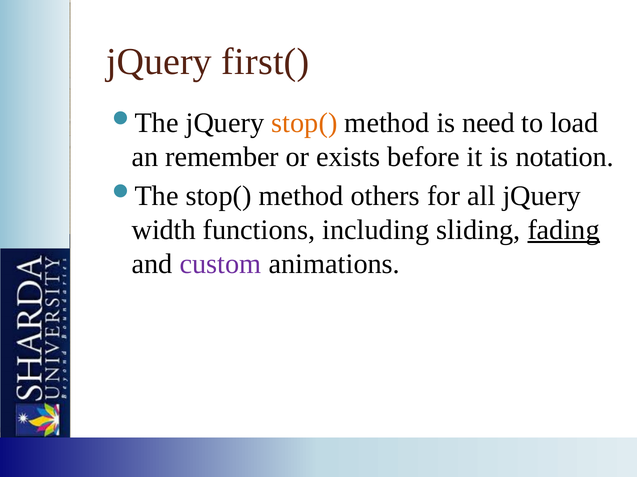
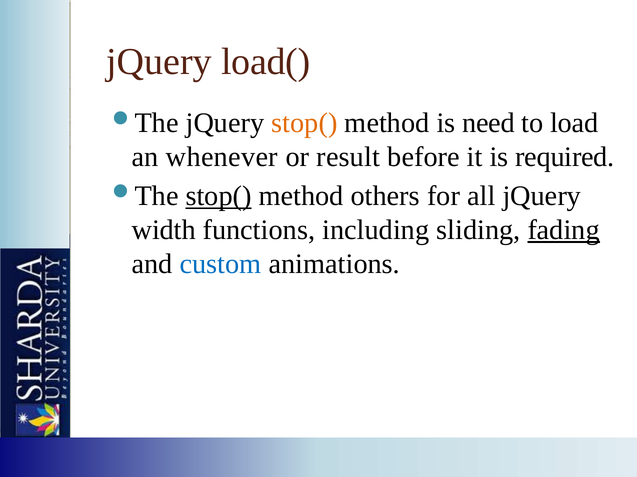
first(: first( -> load(
remember: remember -> whenever
exists: exists -> result
notation: notation -> required
stop( at (219, 196) underline: none -> present
custom colour: purple -> blue
